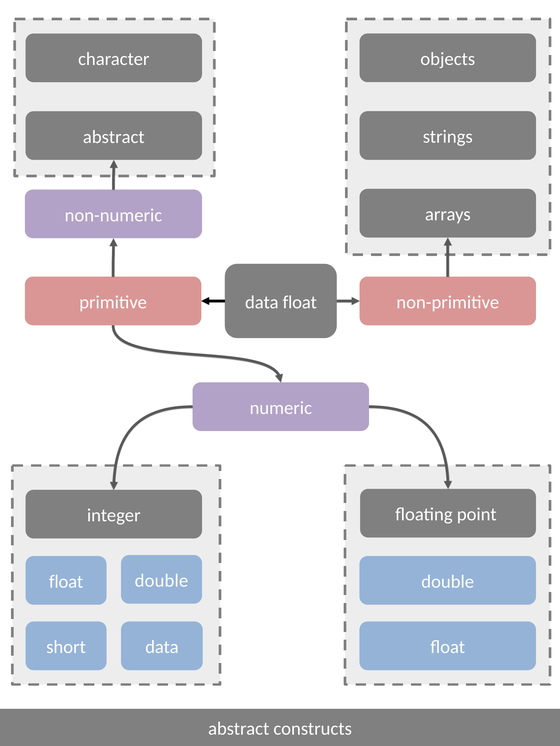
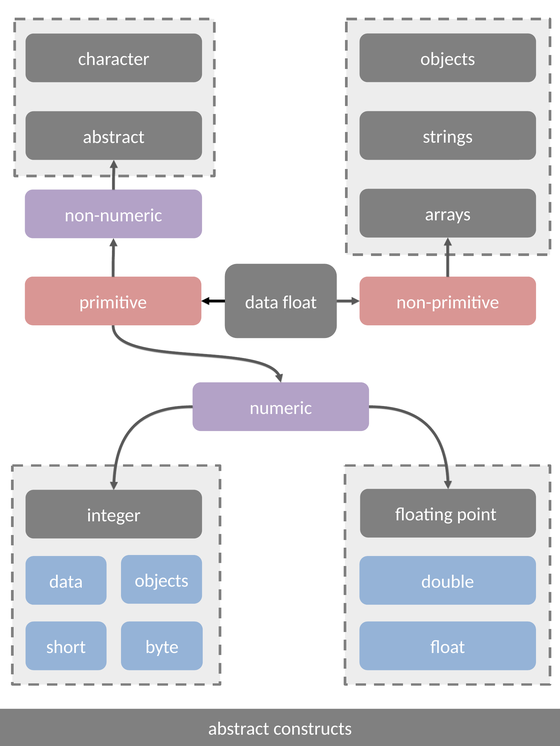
double at (161, 581): double -> objects
float at (66, 582): float -> data
short data: data -> byte
